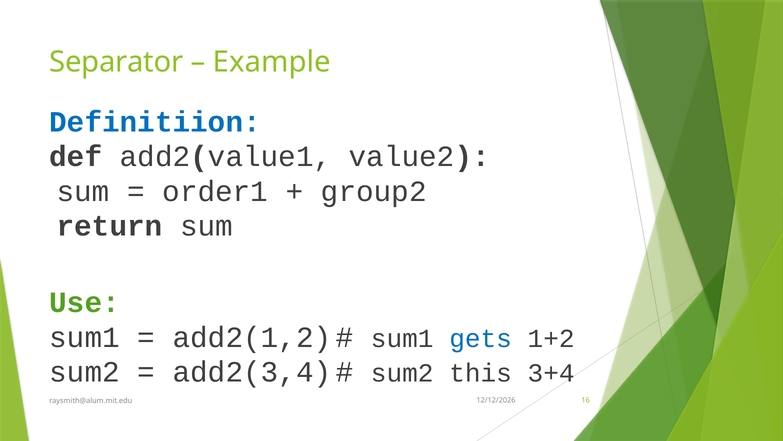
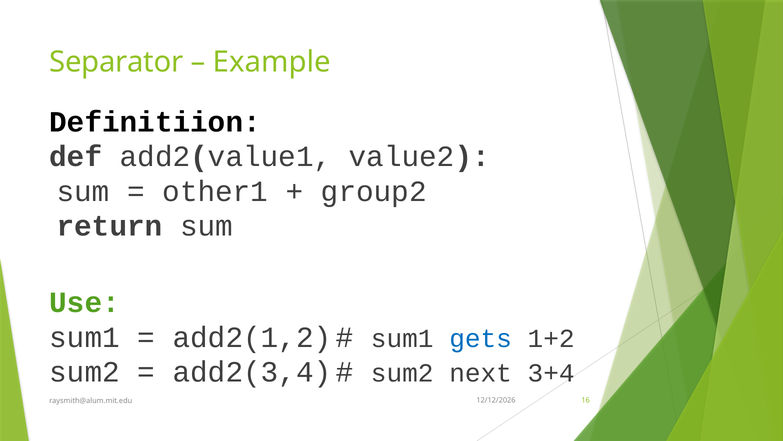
Definitiion colour: blue -> black
order1: order1 -> other1
this: this -> next
